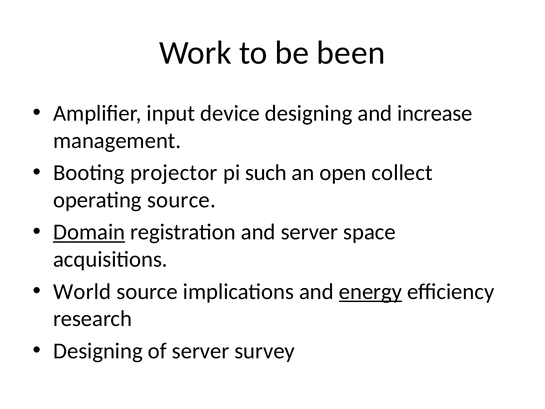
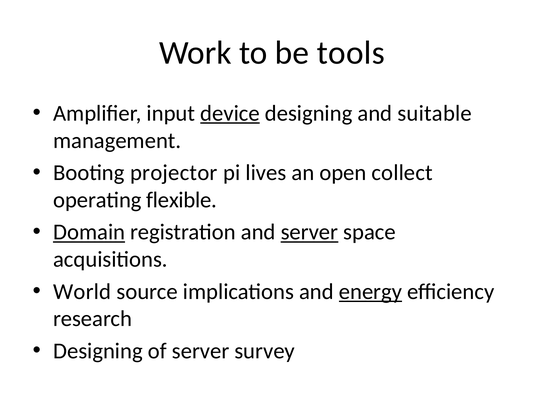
been: been -> tools
device underline: none -> present
increase: increase -> suitable
such: such -> lives
operating source: source -> flexible
server at (309, 232) underline: none -> present
